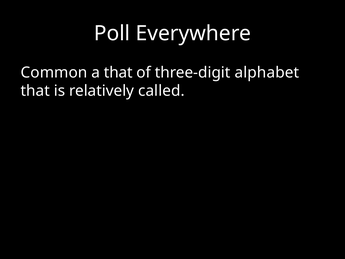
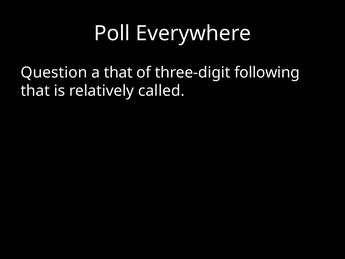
Common: Common -> Question
alphabet: alphabet -> following
